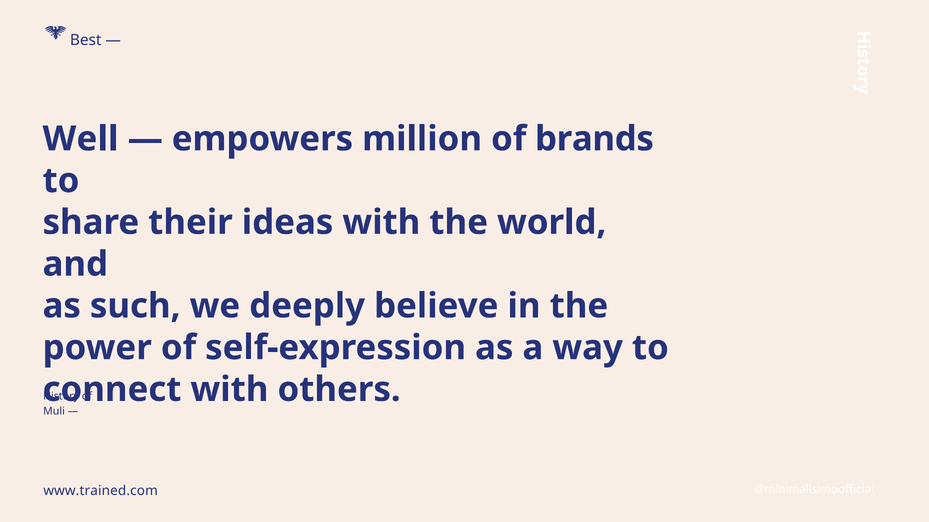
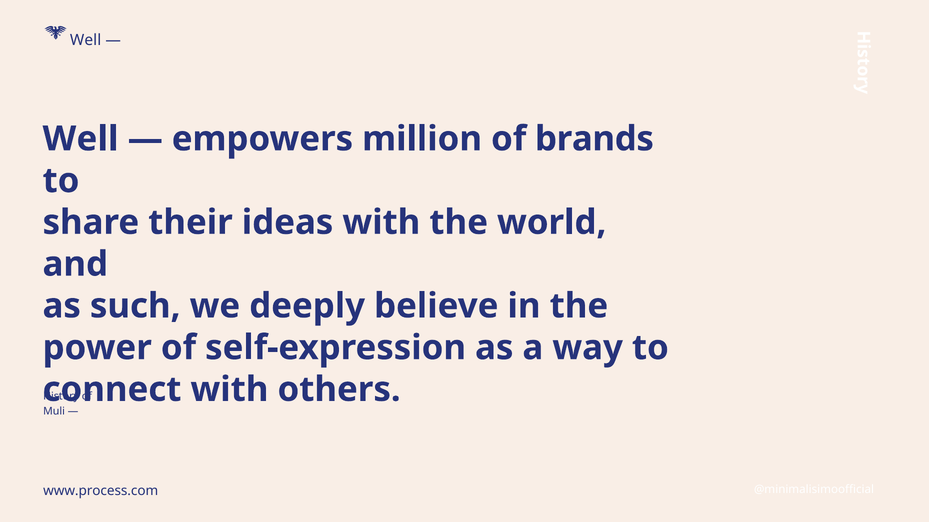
Best at (86, 40): Best -> Well
www.trained.com: www.trained.com -> www.process.com
